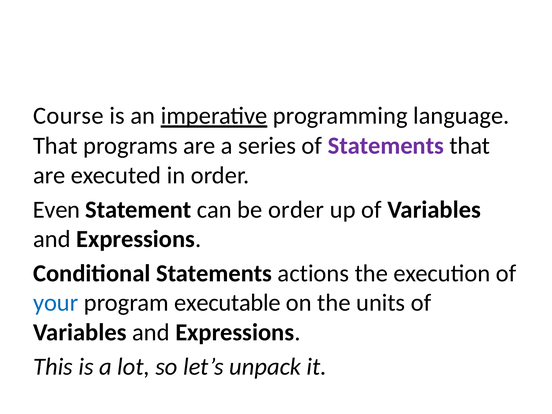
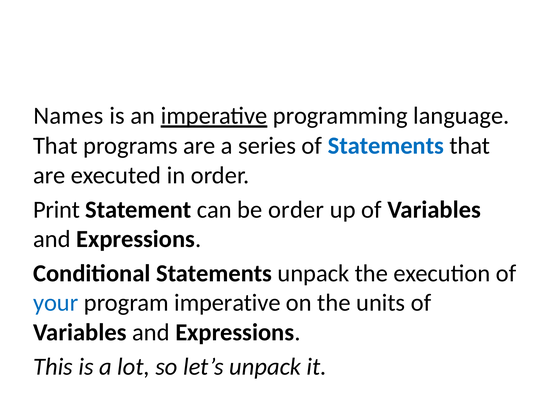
Course: Course -> Names
Statements at (386, 146) colour: purple -> blue
Even: Even -> Print
Statements actions: actions -> unpack
program executable: executable -> imperative
